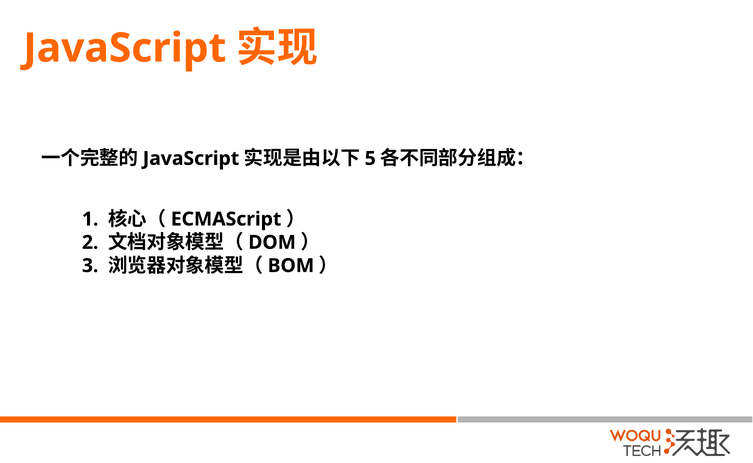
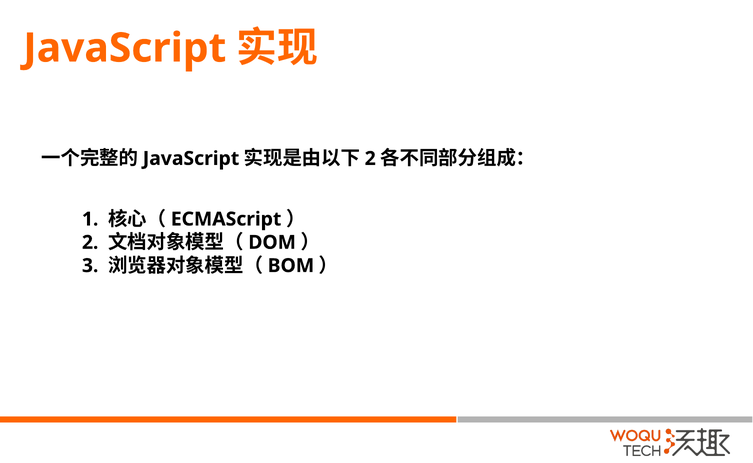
5 at (370, 159): 5 -> 2
